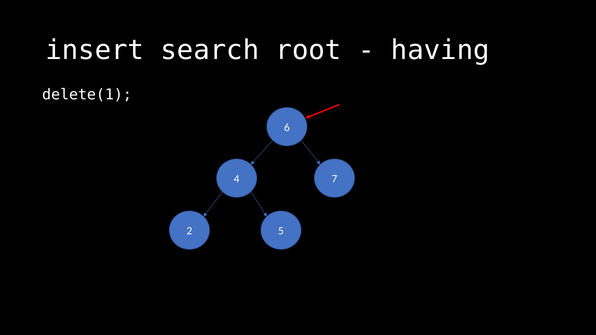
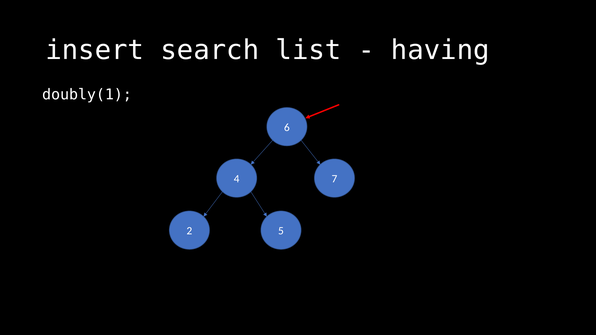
root: root -> list
delete(1: delete(1 -> doubly(1
